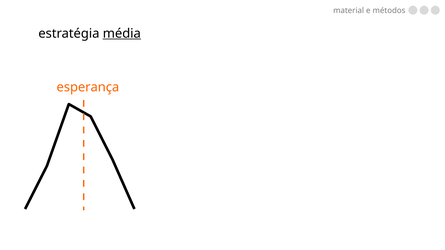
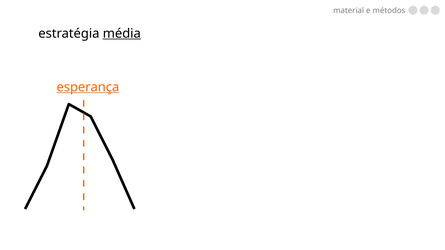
esperança underline: none -> present
